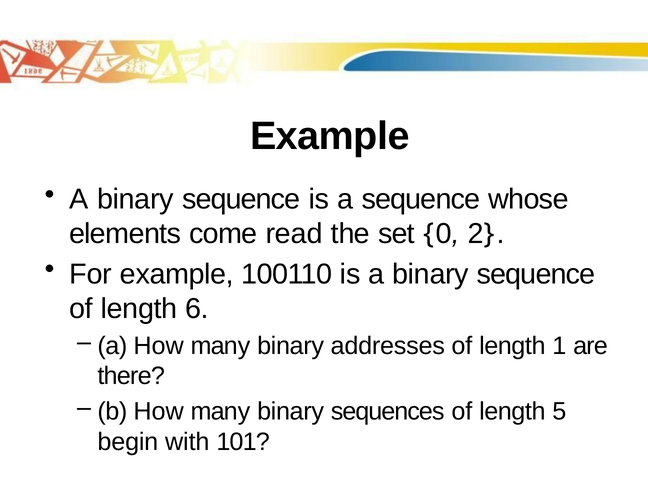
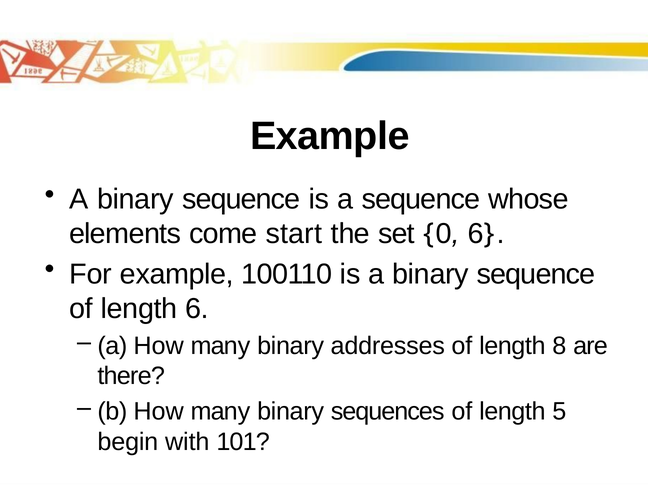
read: read -> start
0 2: 2 -> 6
1: 1 -> 8
